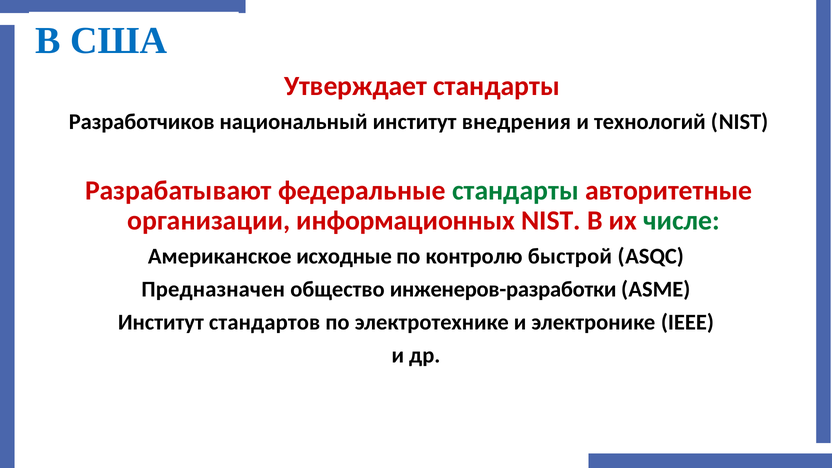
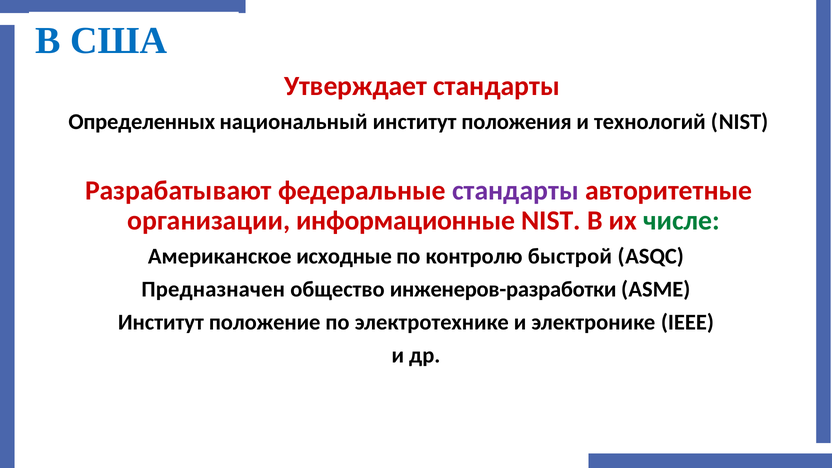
Разработчиков: Разработчиков -> Определенных
внедрения: внедрения -> положения
стандарты at (516, 191) colour: green -> purple
информационных: информационных -> информационные
стандартов: стандартов -> положение
